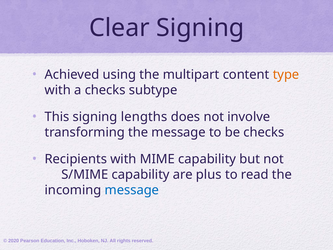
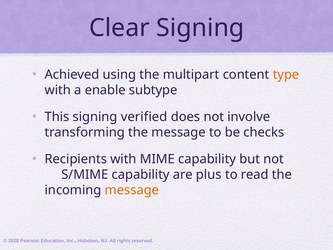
a checks: checks -> enable
lengths: lengths -> verified
message at (132, 190) colour: blue -> orange
